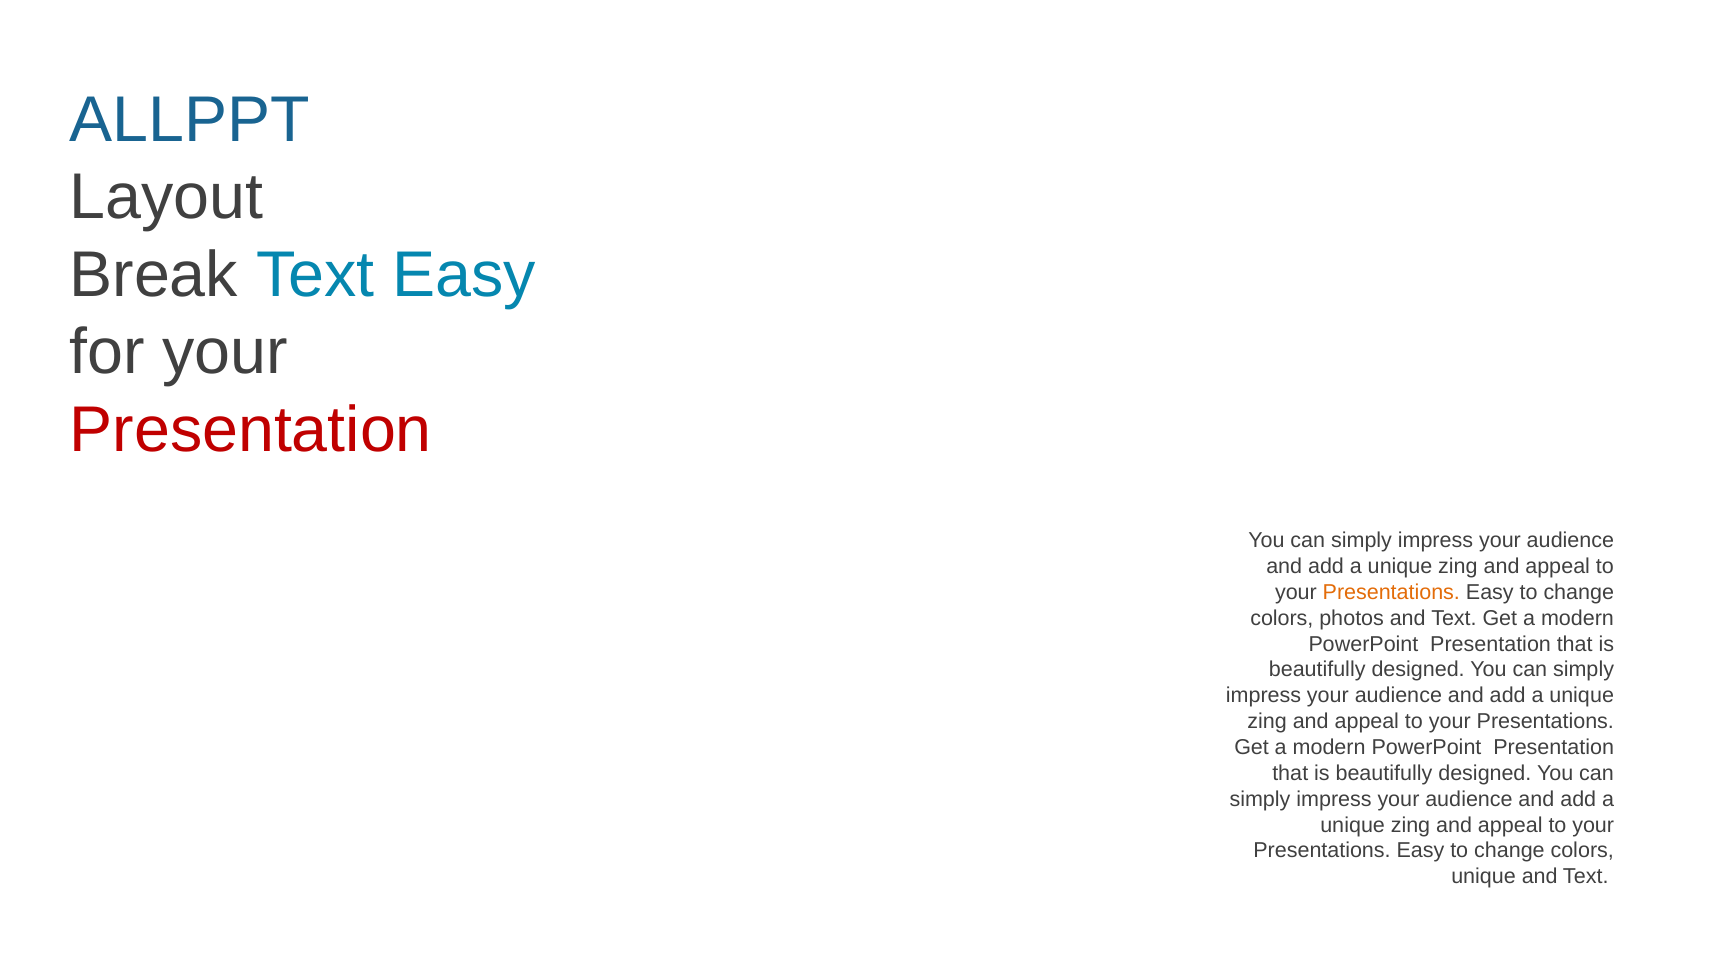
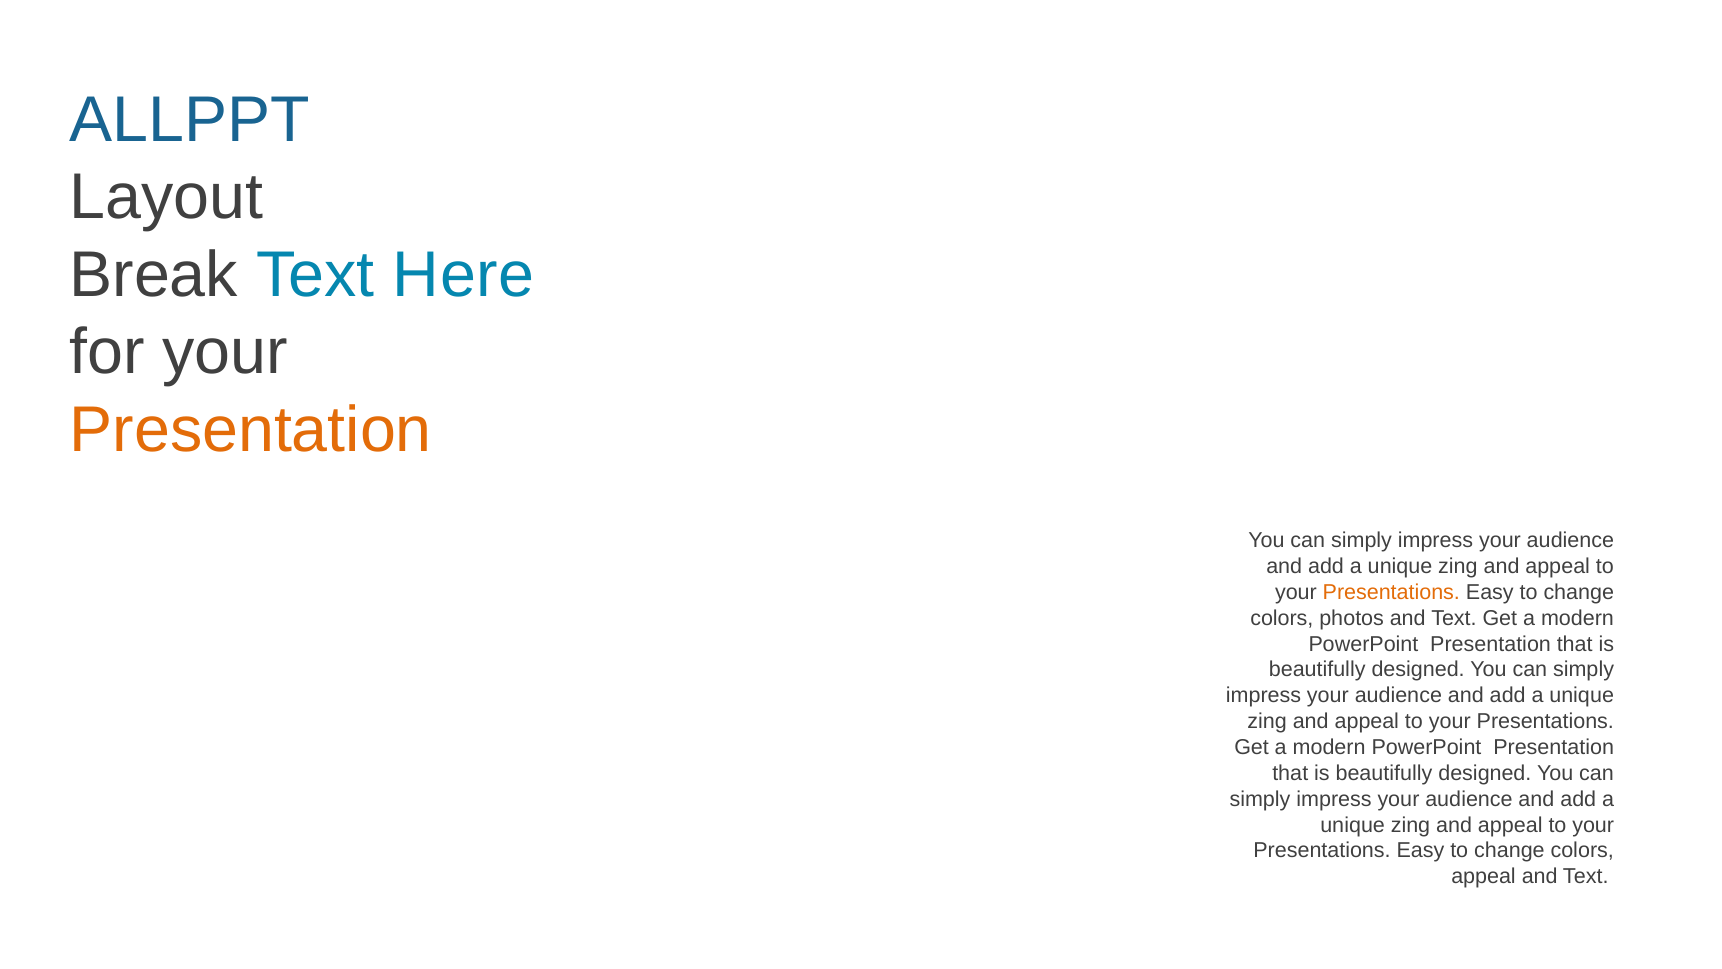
Text Easy: Easy -> Here
Presentation at (251, 430) colour: red -> orange
unique at (1484, 876): unique -> appeal
